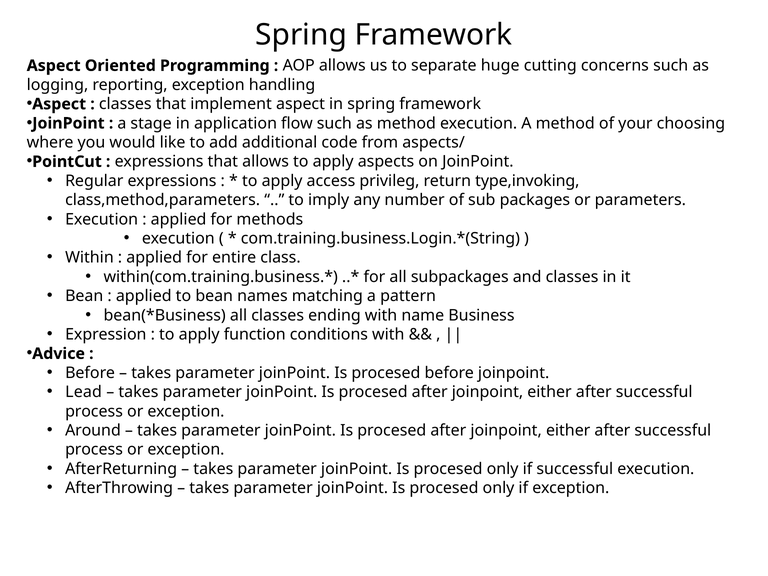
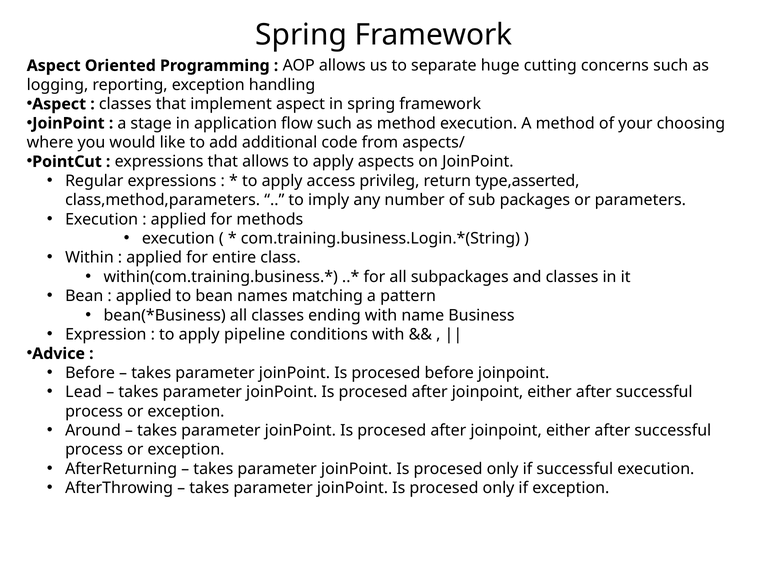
type,invoking: type,invoking -> type,asserted
function: function -> pipeline
